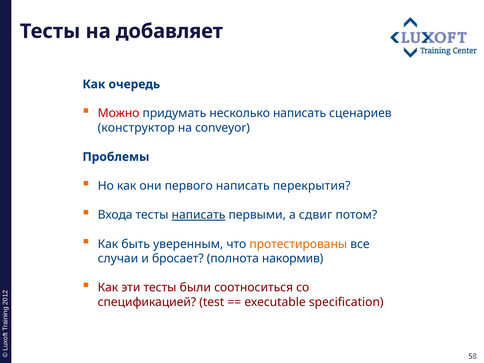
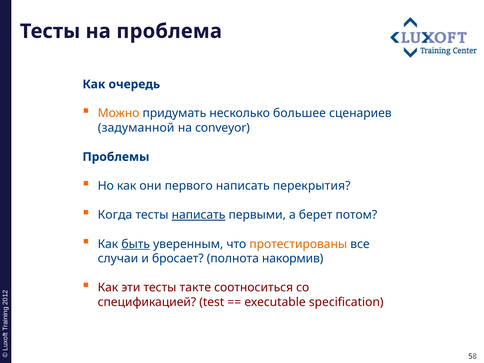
добавляет: добавляет -> проблема
Можно colour: red -> orange
несколько написать: написать -> большее
конструктор: конструктор -> задуманной
Входа: Входа -> Когда
сдвиг: сдвиг -> берет
быть underline: none -> present
были: были -> такте
